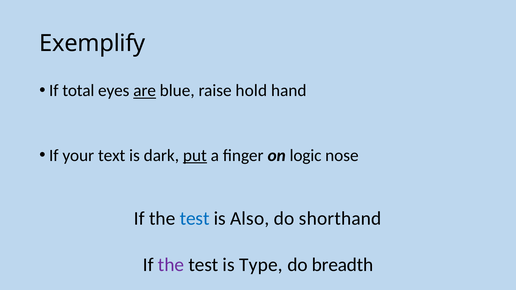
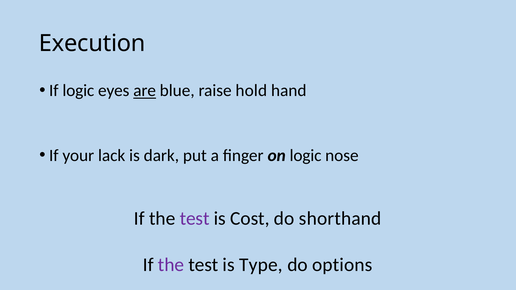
Exemplify: Exemplify -> Execution
If total: total -> logic
text: text -> lack
put underline: present -> none
test at (195, 219) colour: blue -> purple
Also: Also -> Cost
breadth: breadth -> options
